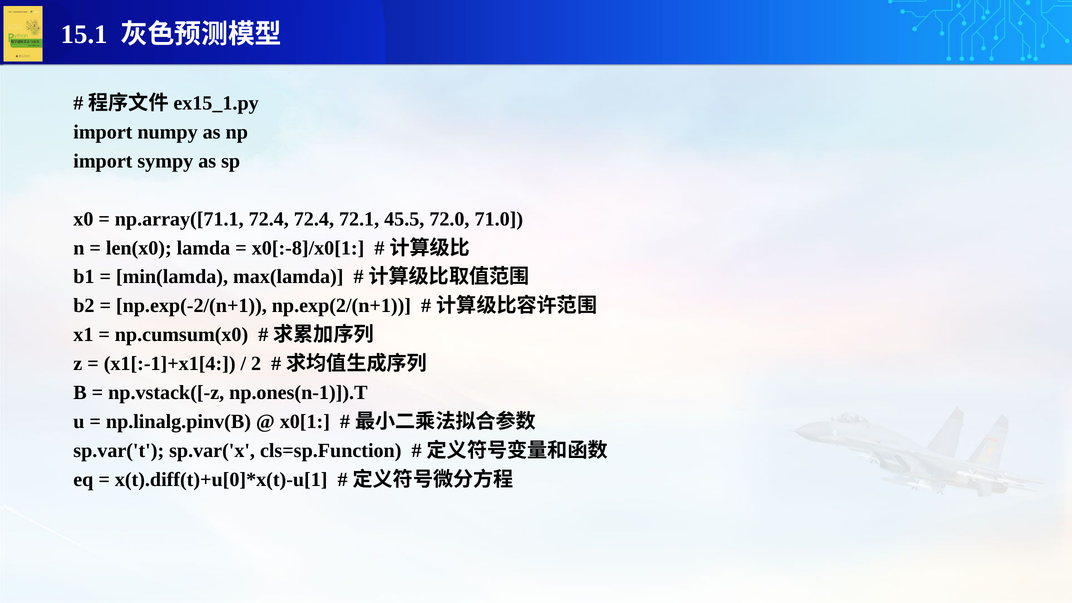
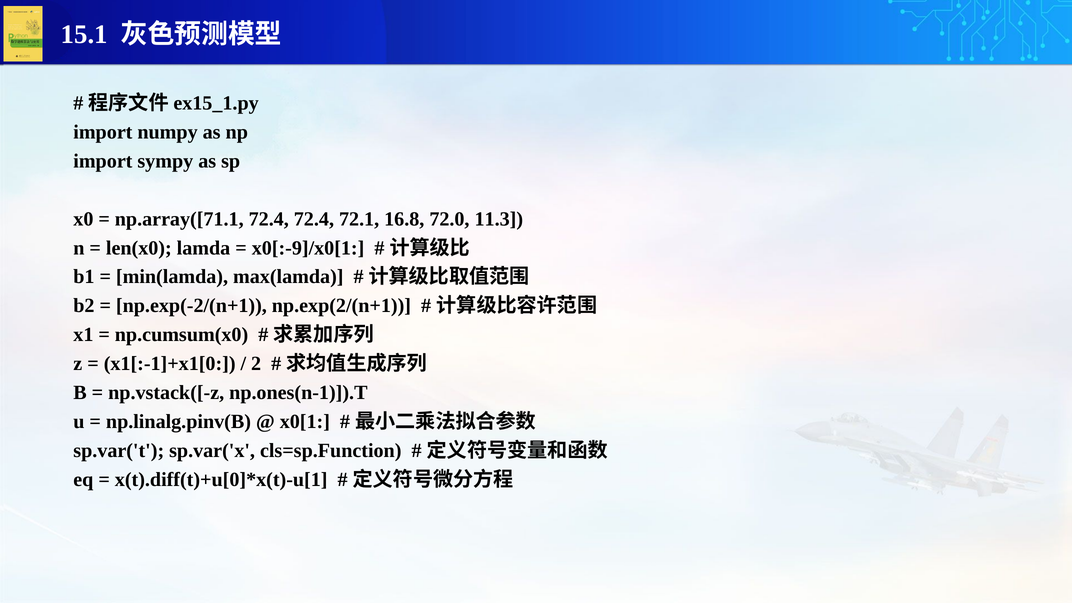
45.5: 45.5 -> 16.8
71.0: 71.0 -> 11.3
x0[:-8]/x0[1: x0[:-8]/x0[1 -> x0[:-9]/x0[1
x1[:-1]+x1[4: x1[:-1]+x1[4 -> x1[:-1]+x1[0
